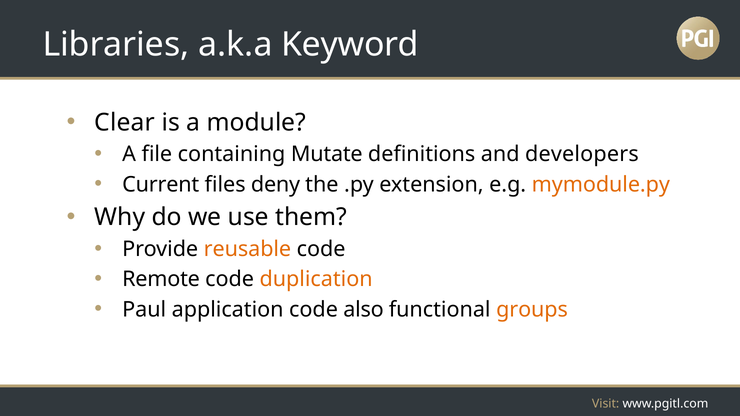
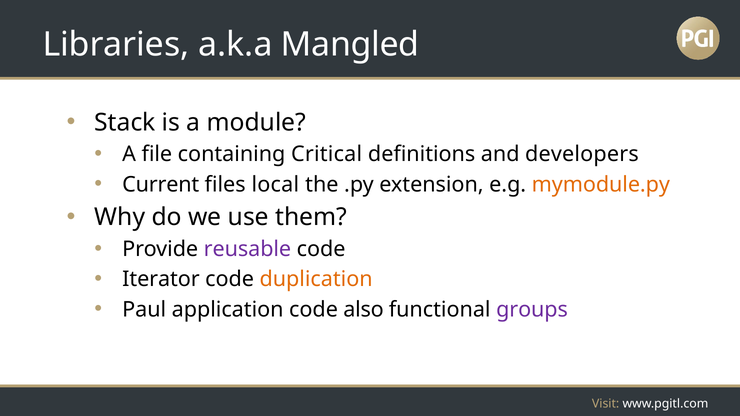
Keyword: Keyword -> Mangled
Clear: Clear -> Stack
Mutate: Mutate -> Critical
deny: deny -> local
reusable colour: orange -> purple
Remote: Remote -> Iterator
groups colour: orange -> purple
